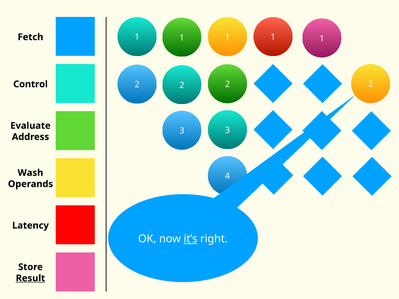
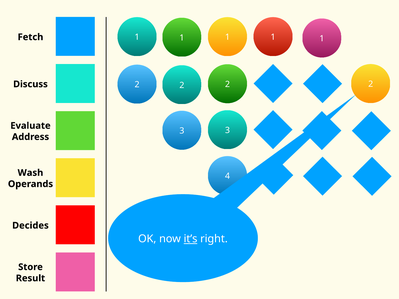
Control: Control -> Discuss
Latency: Latency -> Decides
Result underline: present -> none
